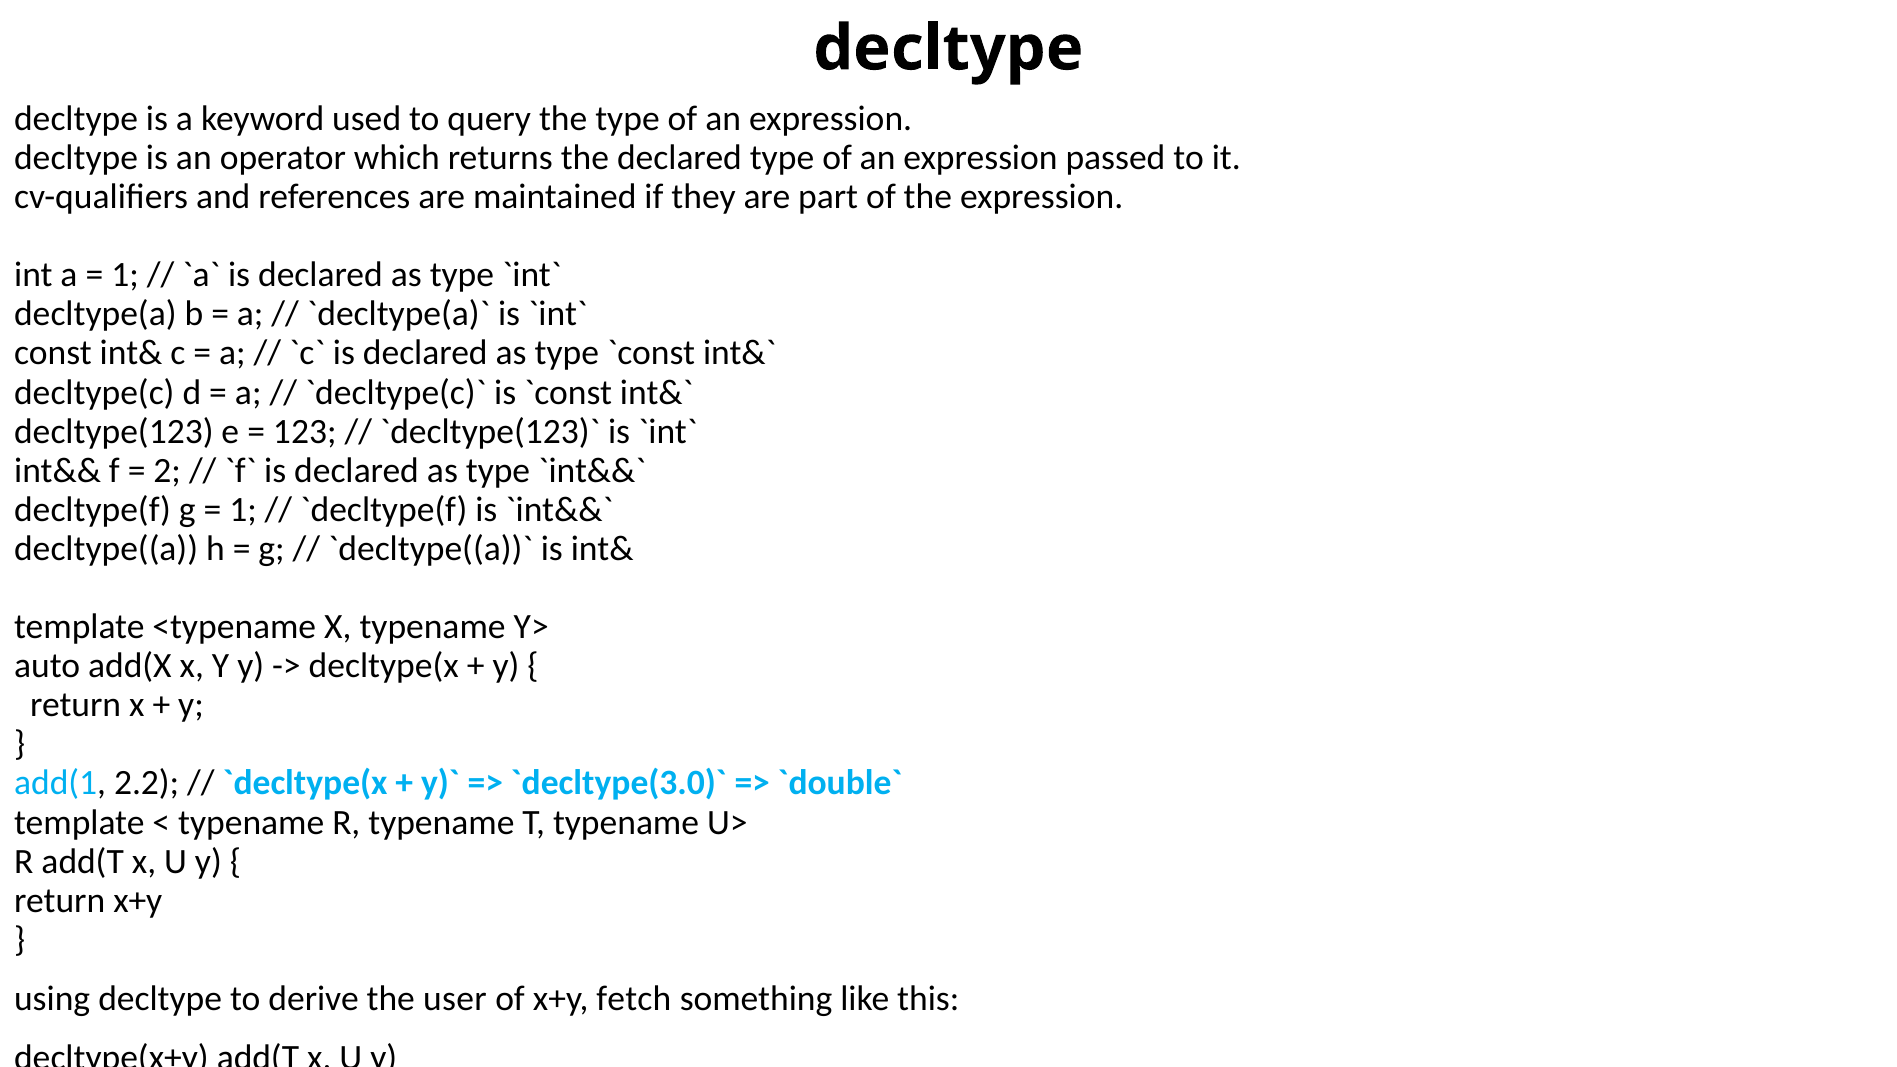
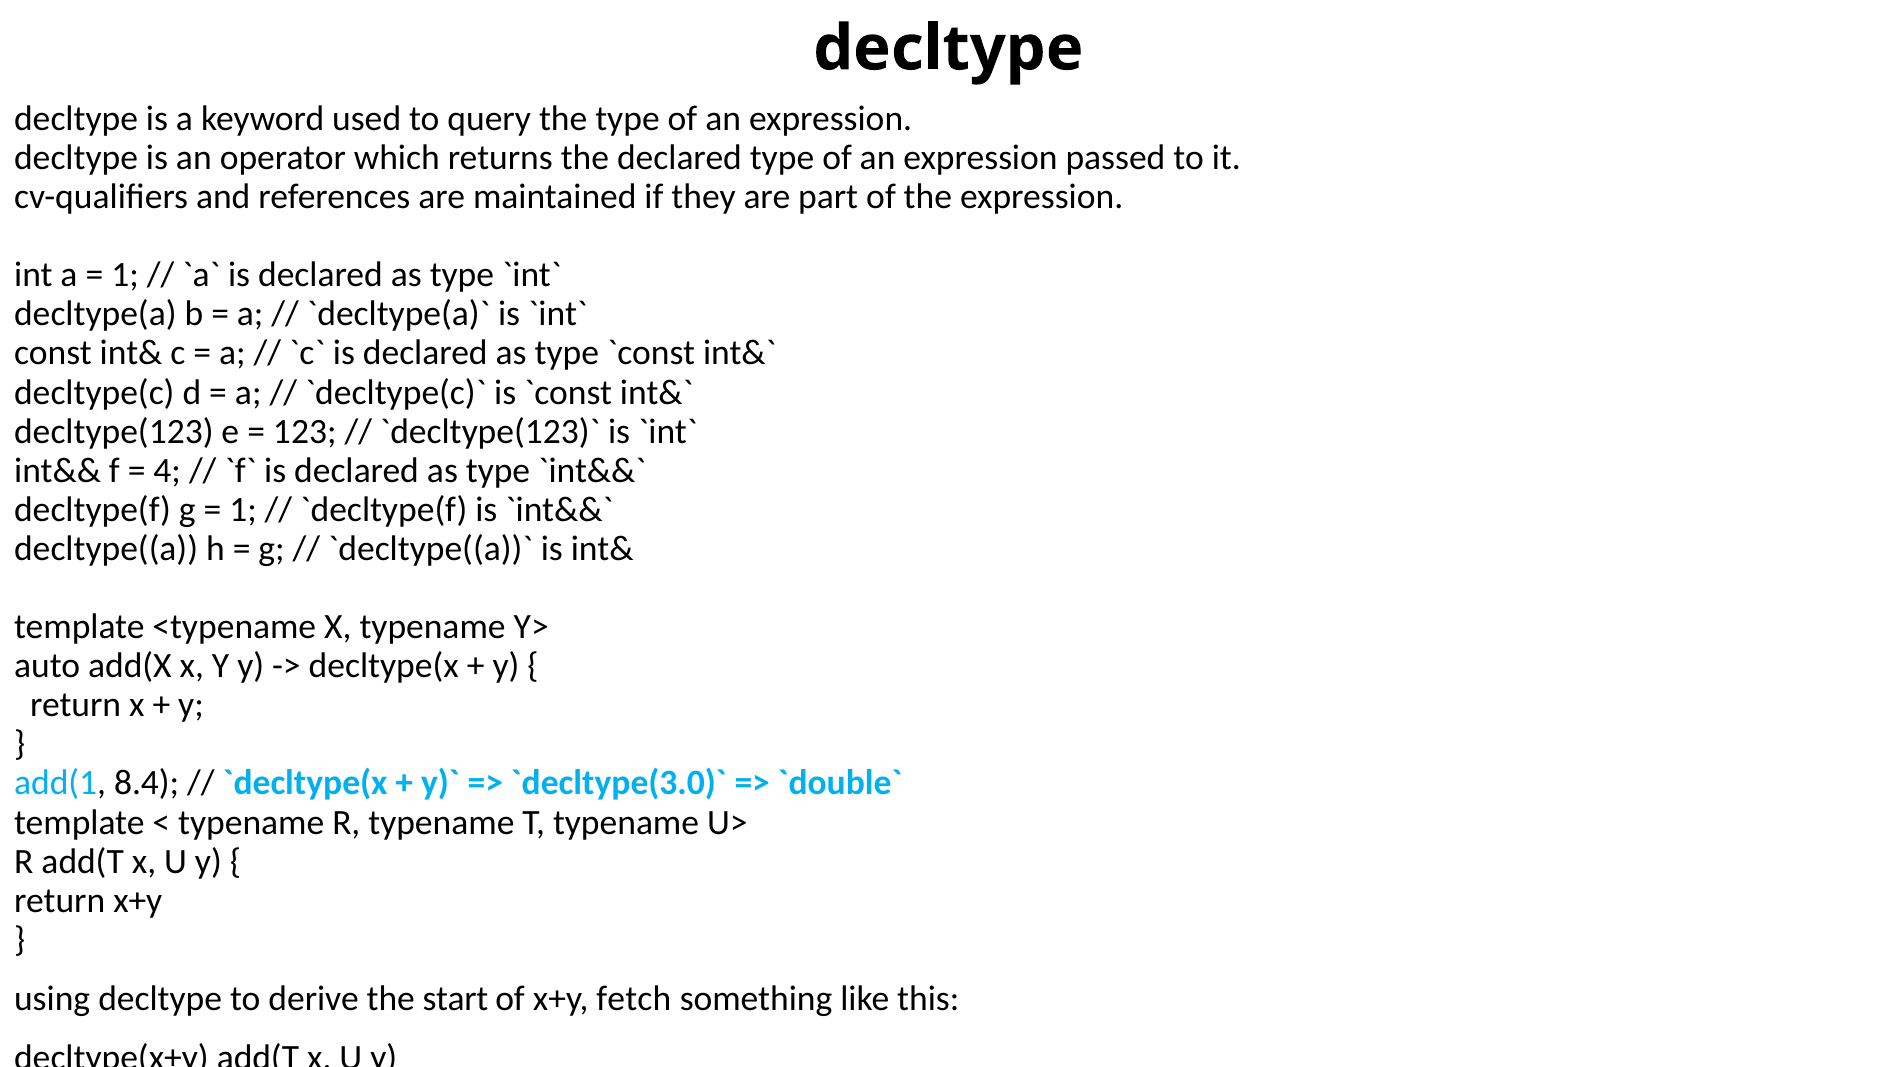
2: 2 -> 4
2.2: 2.2 -> 8.4
user: user -> start
